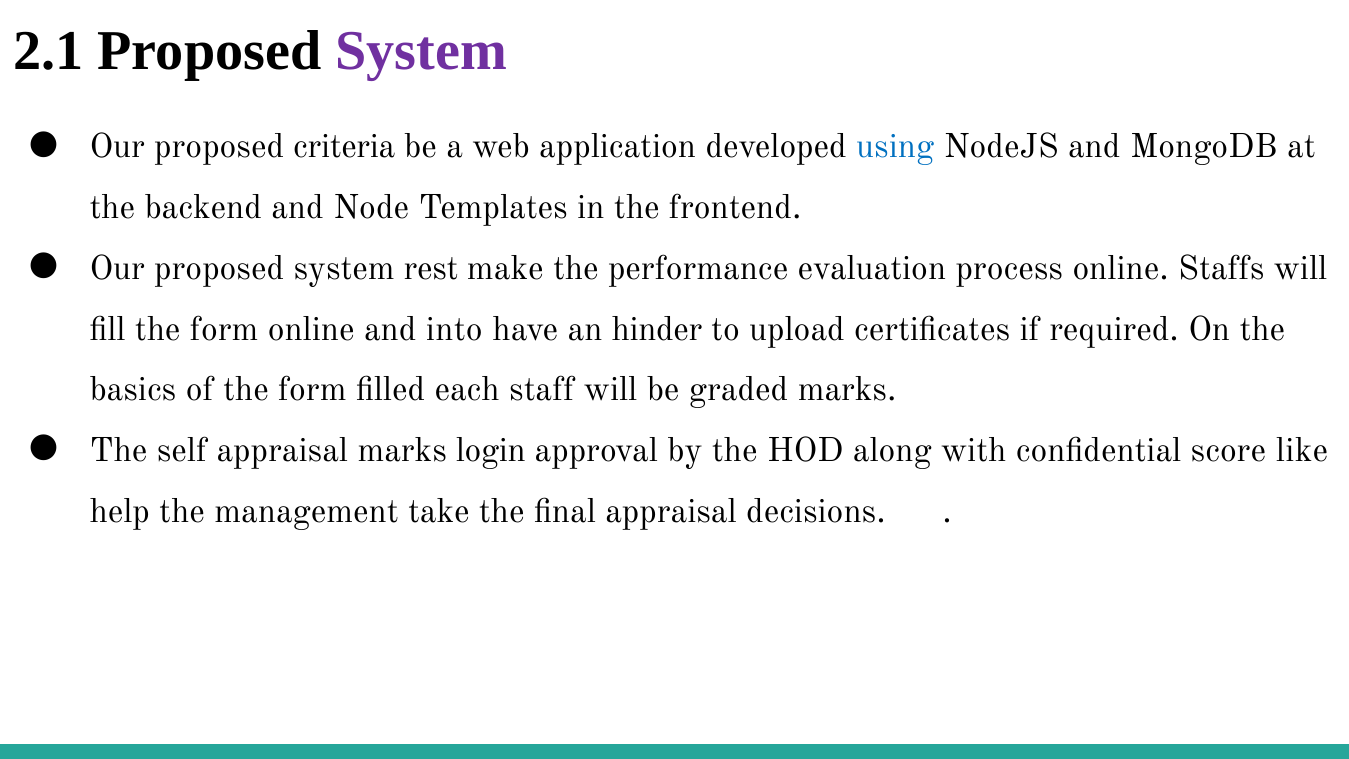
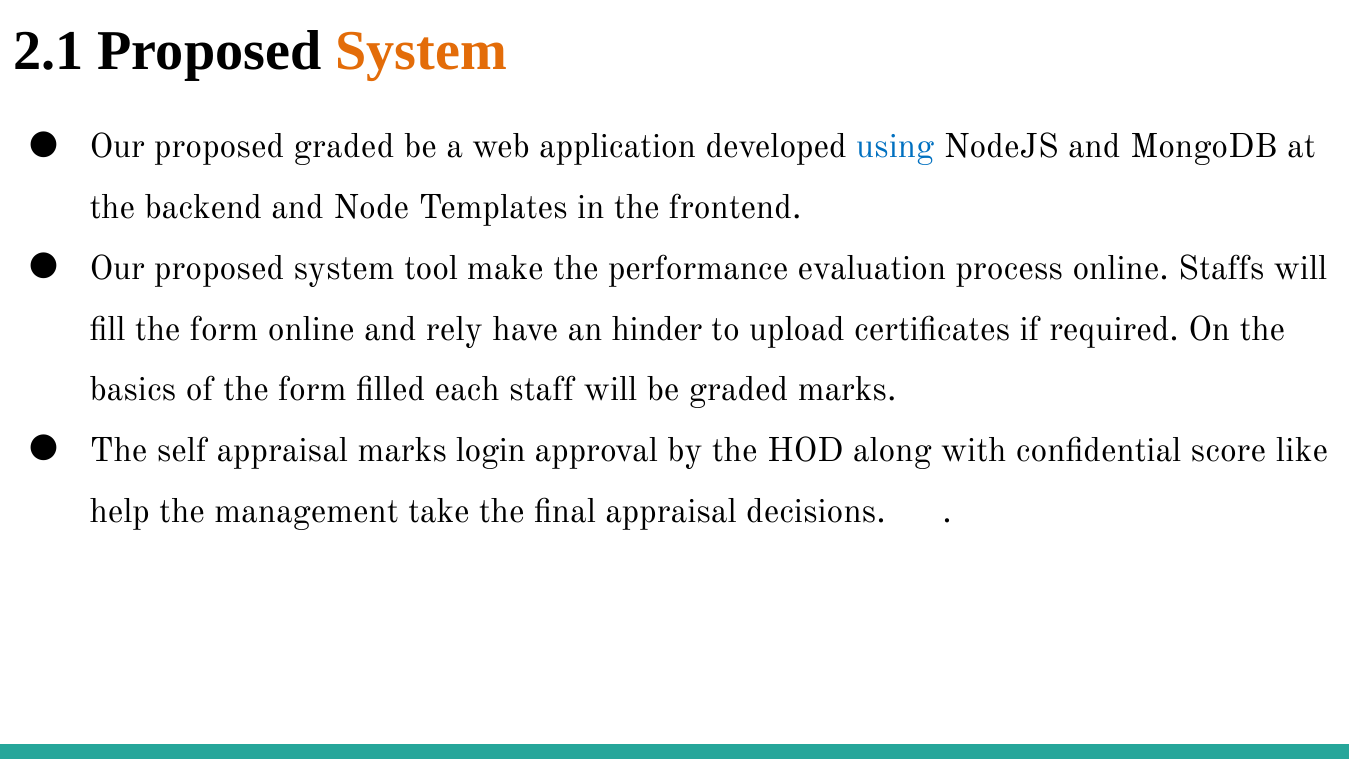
System at (421, 51) colour: purple -> orange
proposed criteria: criteria -> graded
rest: rest -> tool
into: into -> rely
